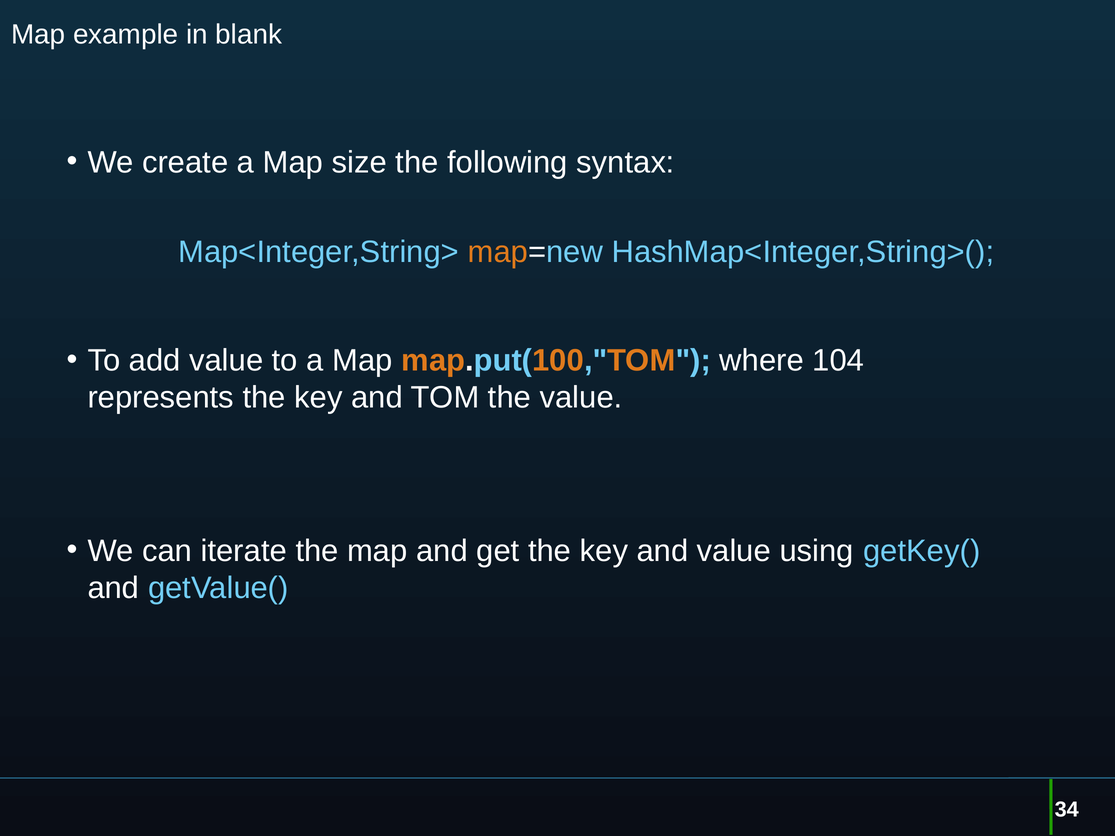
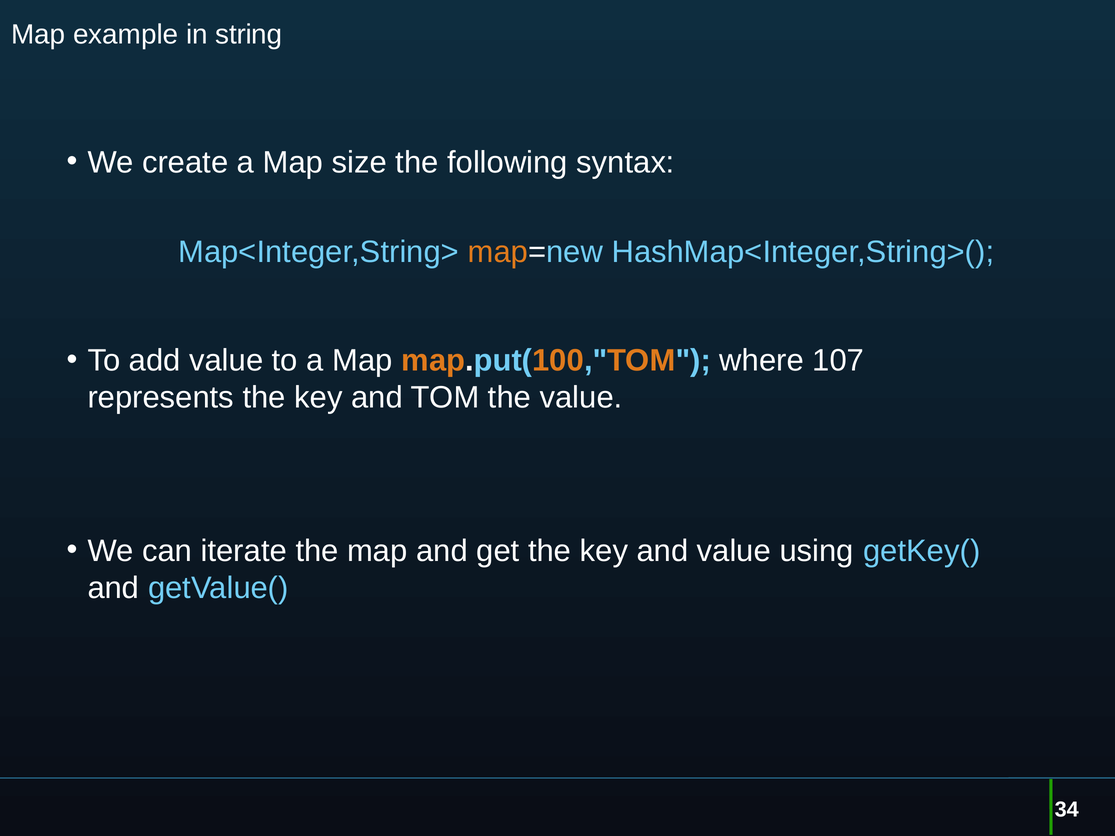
blank: blank -> string
104: 104 -> 107
